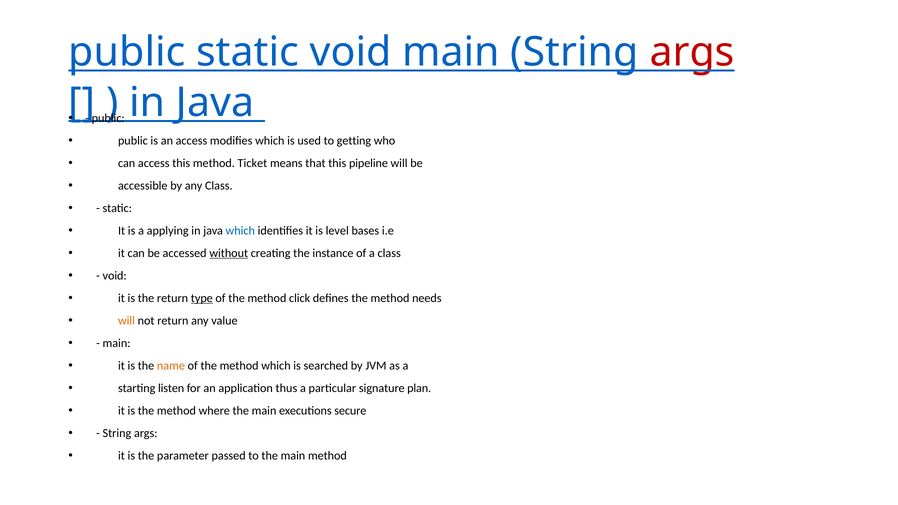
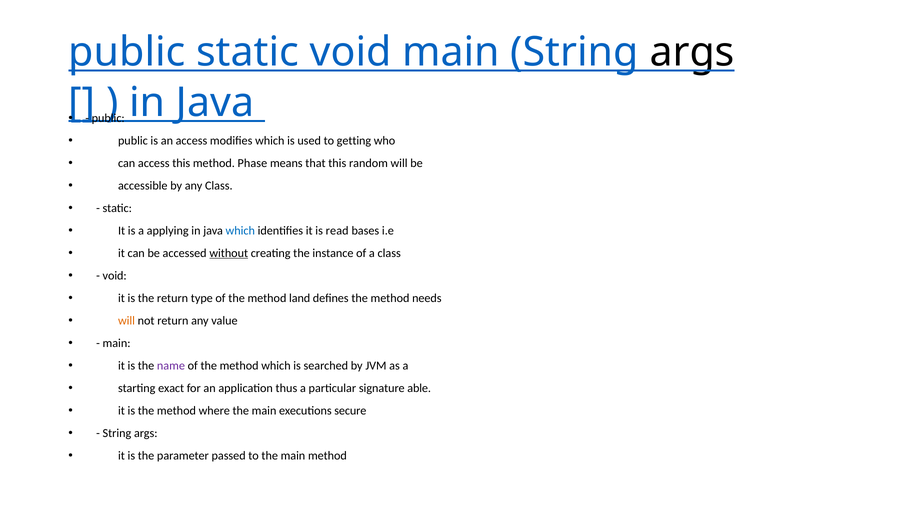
args at (692, 52) colour: red -> black
Ticket: Ticket -> Phase
pipeline: pipeline -> random
level: level -> read
type underline: present -> none
click: click -> land
name colour: orange -> purple
listen: listen -> exact
plan: plan -> able
